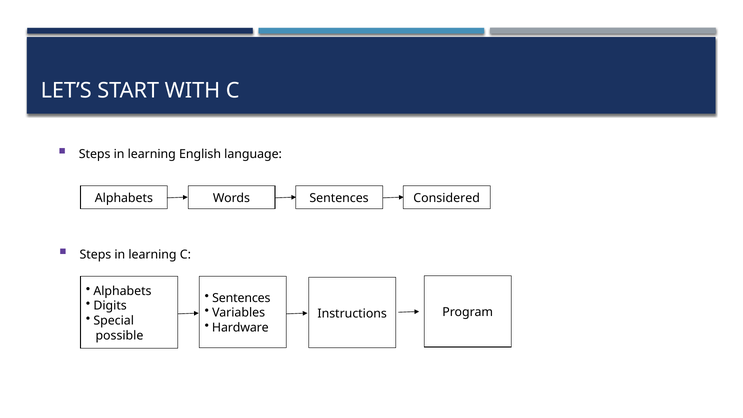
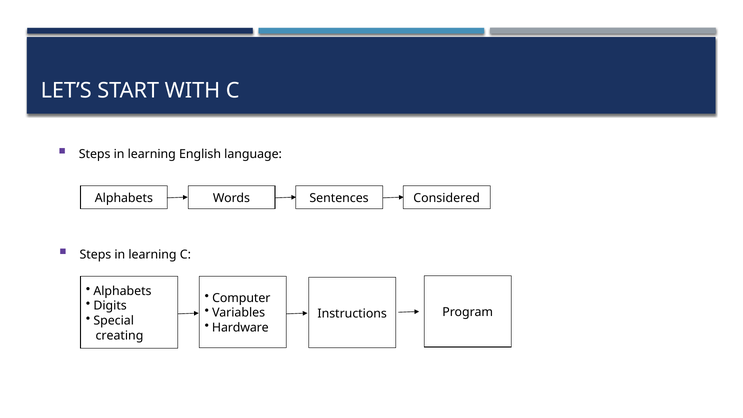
Sentences at (241, 298): Sentences -> Computer
possible: possible -> creating
